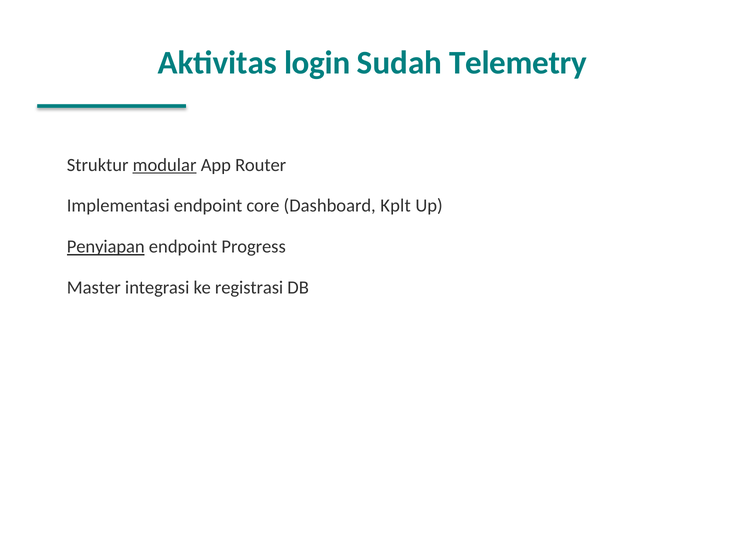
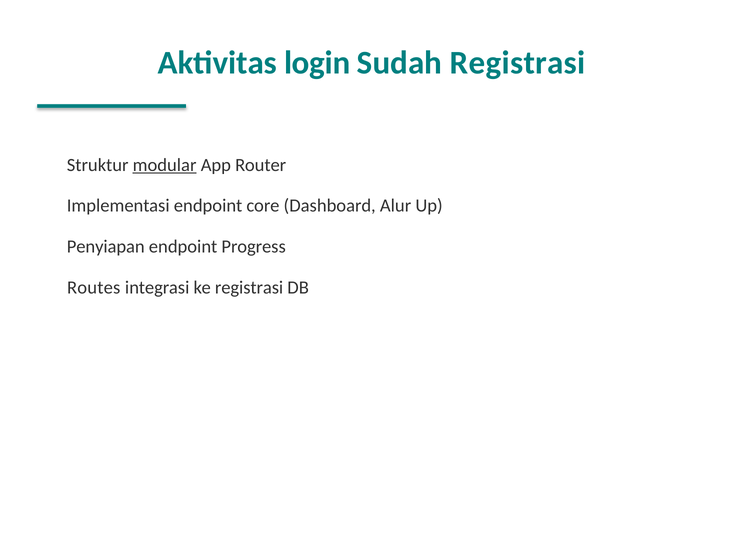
Sudah Telemetry: Telemetry -> Registrasi
Kplt: Kplt -> Alur
Penyiapan underline: present -> none
Master: Master -> Routes
